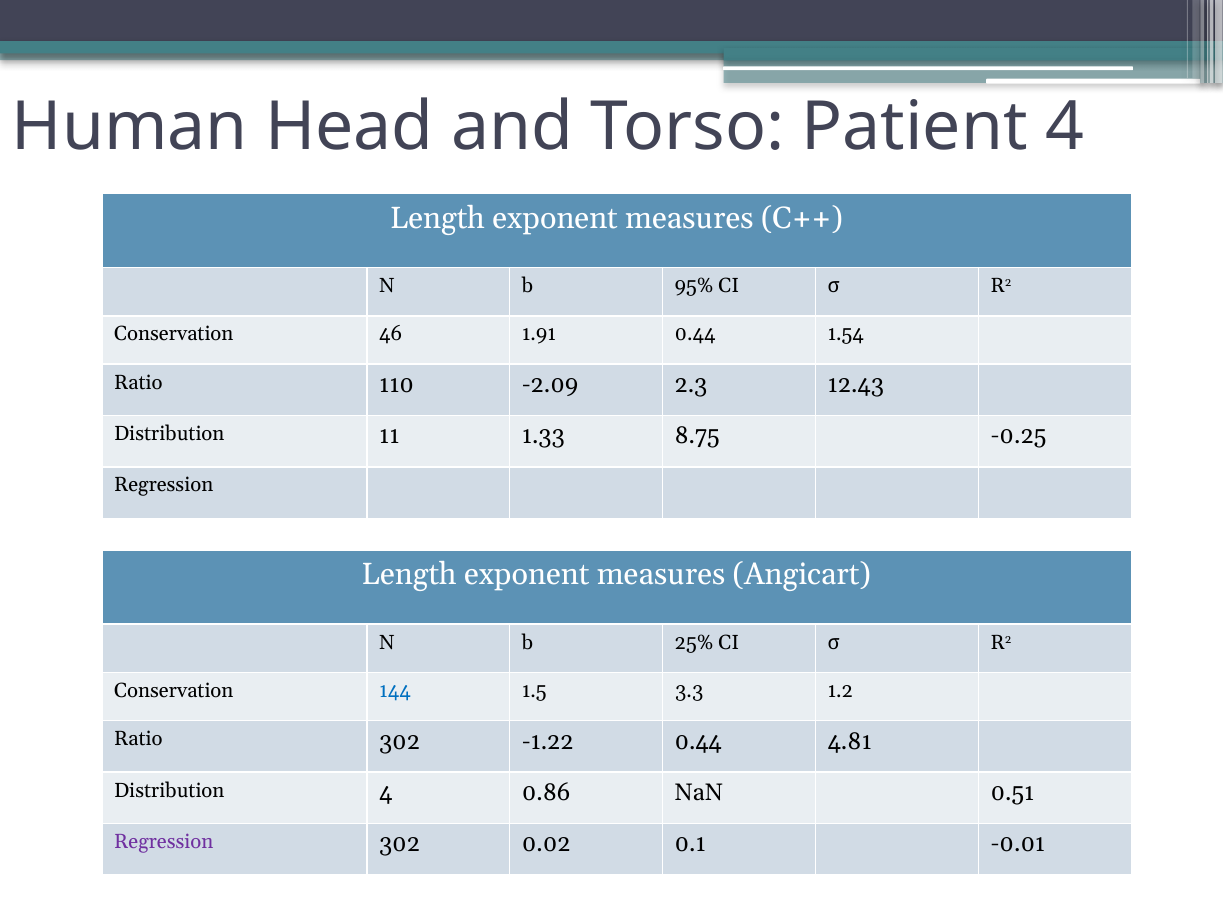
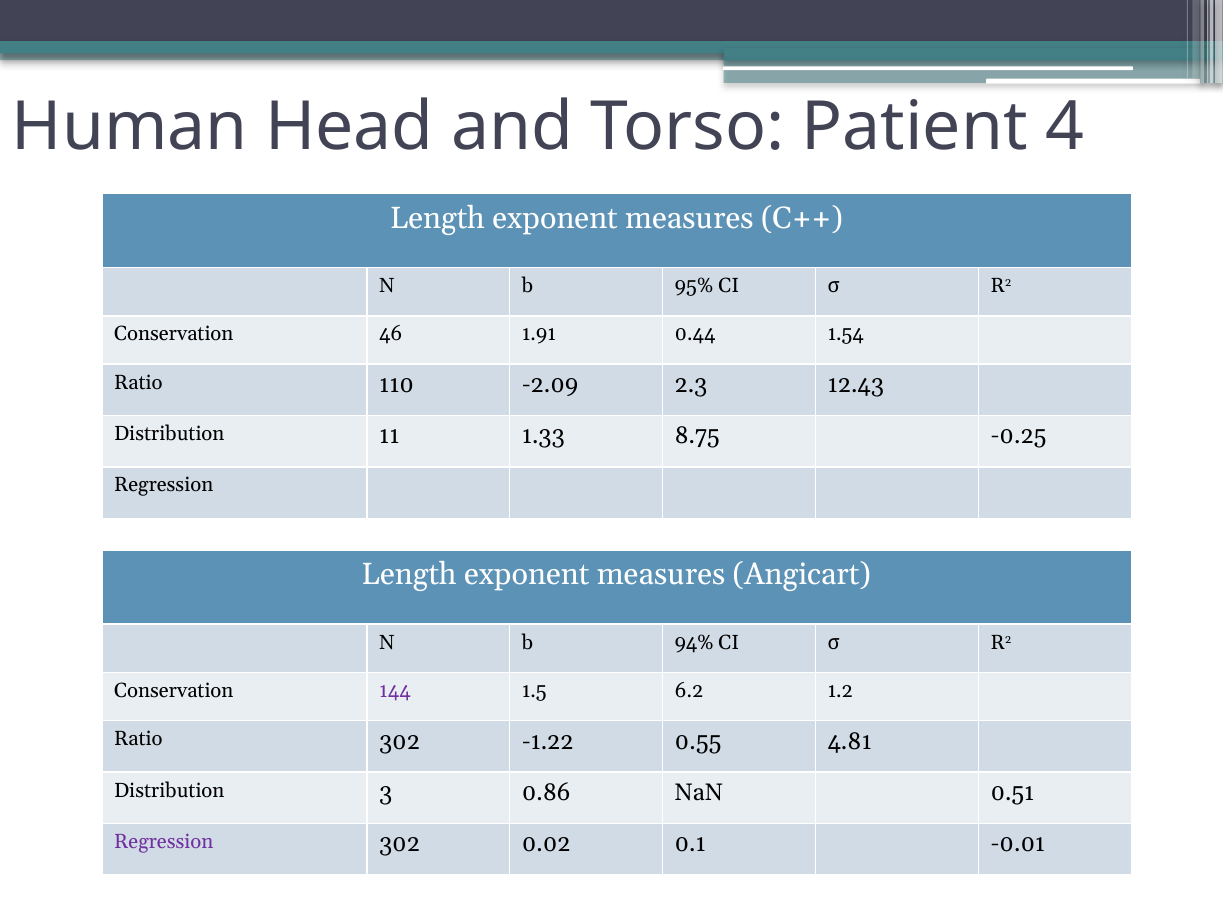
25%: 25% -> 94%
144 colour: blue -> purple
3.3: 3.3 -> 6.2
-1.22 0.44: 0.44 -> 0.55
Distribution 4: 4 -> 3
